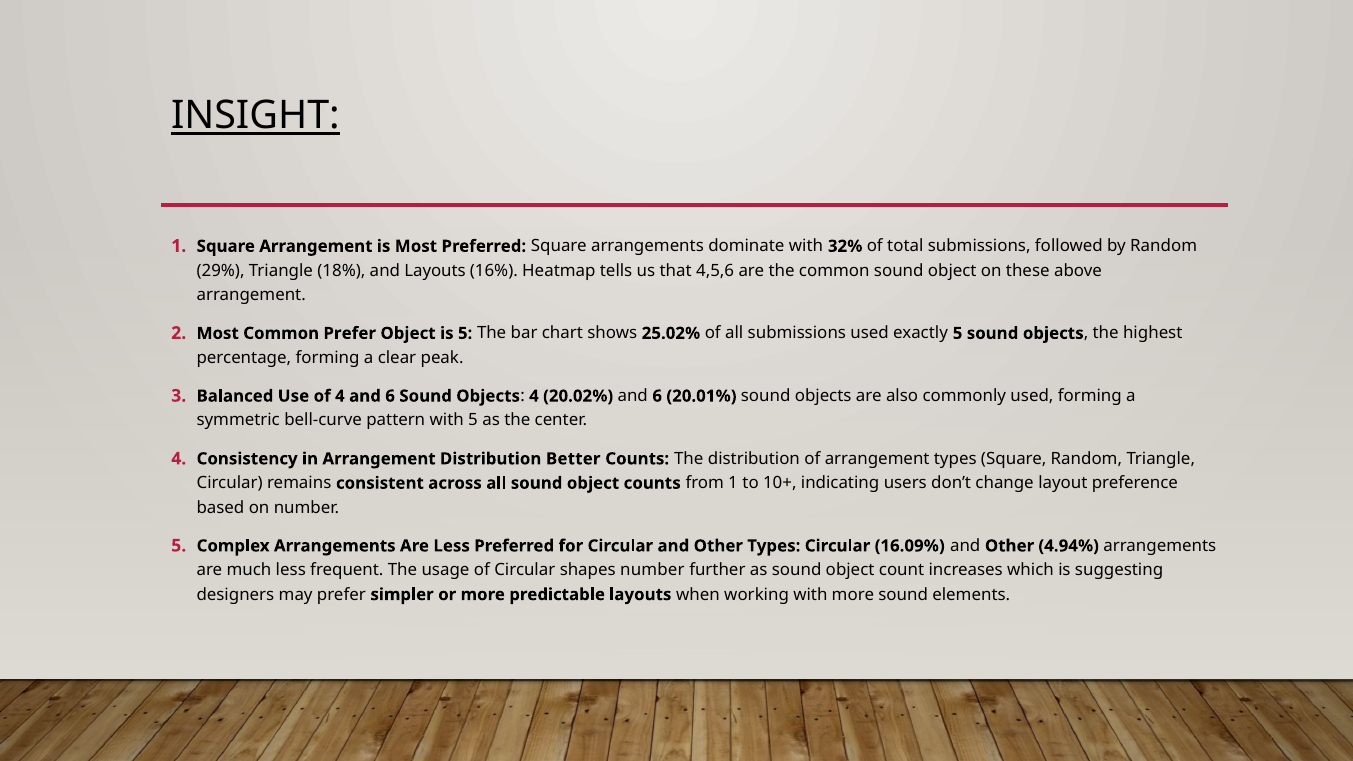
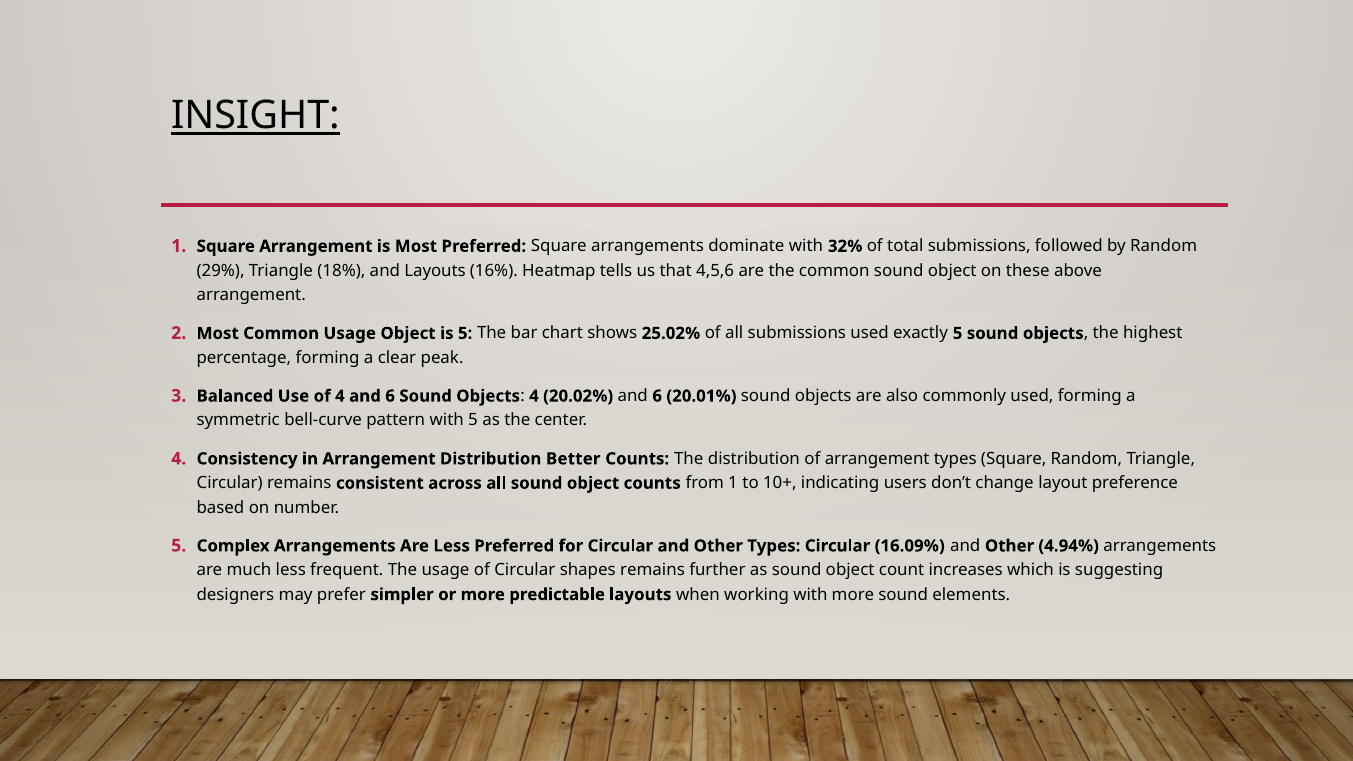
Common Prefer: Prefer -> Usage
shapes number: number -> remains
